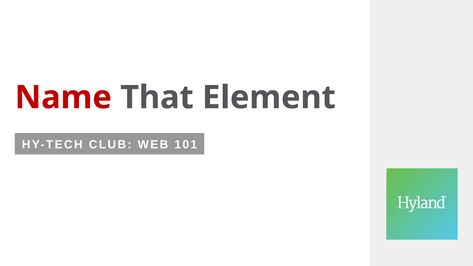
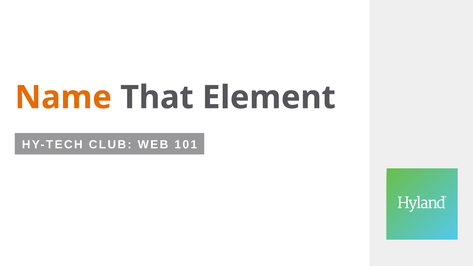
Name colour: red -> orange
